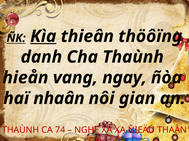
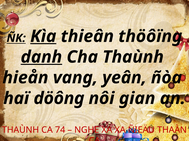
danh underline: none -> present
ngay: ngay -> yeân
nhaân: nhaân -> döông
